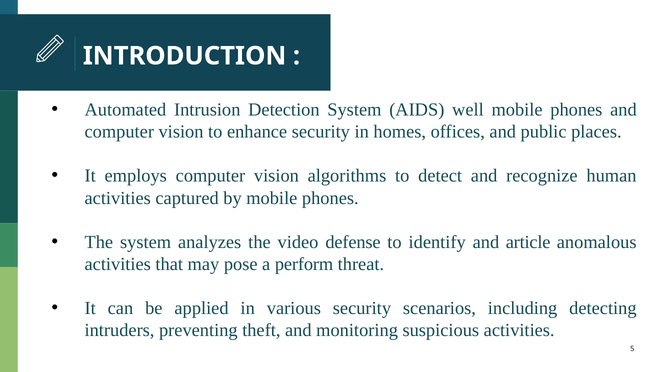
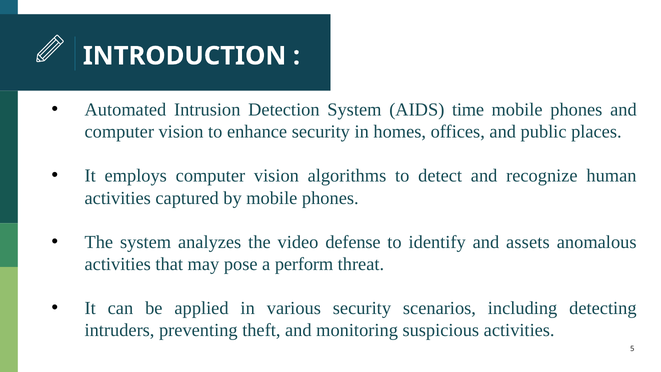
well: well -> time
article: article -> assets
